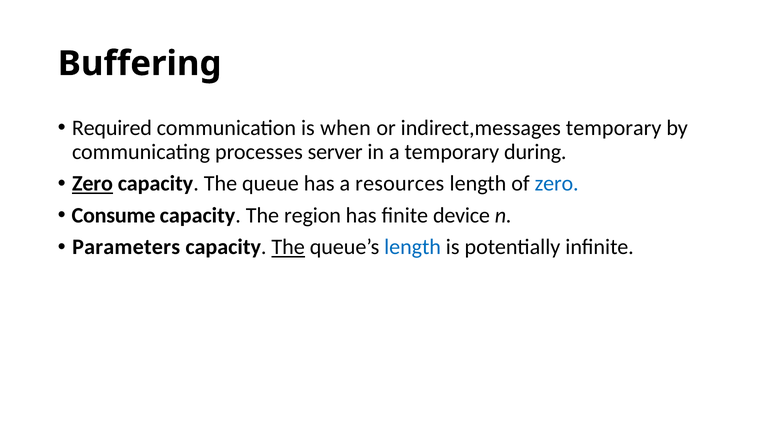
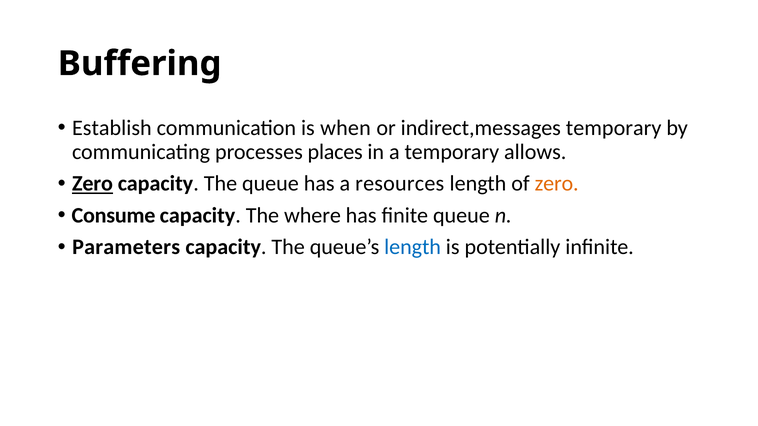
Required: Required -> Establish
server: server -> places
during: during -> allows
zero at (557, 184) colour: blue -> orange
region: region -> where
finite device: device -> queue
The at (288, 247) underline: present -> none
